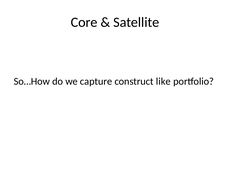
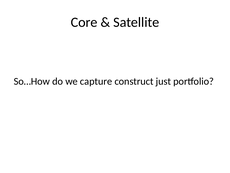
like: like -> just
